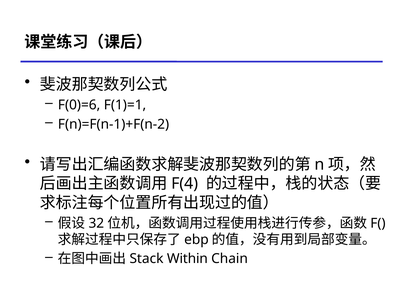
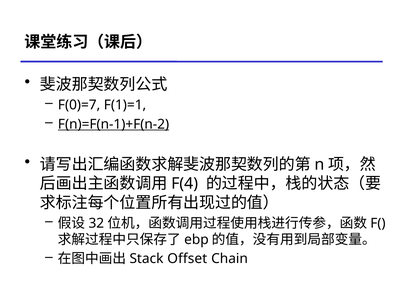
F(0)=6: F(0)=6 -> F(0)=7
F(n)=F(n-1)+F(n-2 underline: none -> present
Within: Within -> Offset
